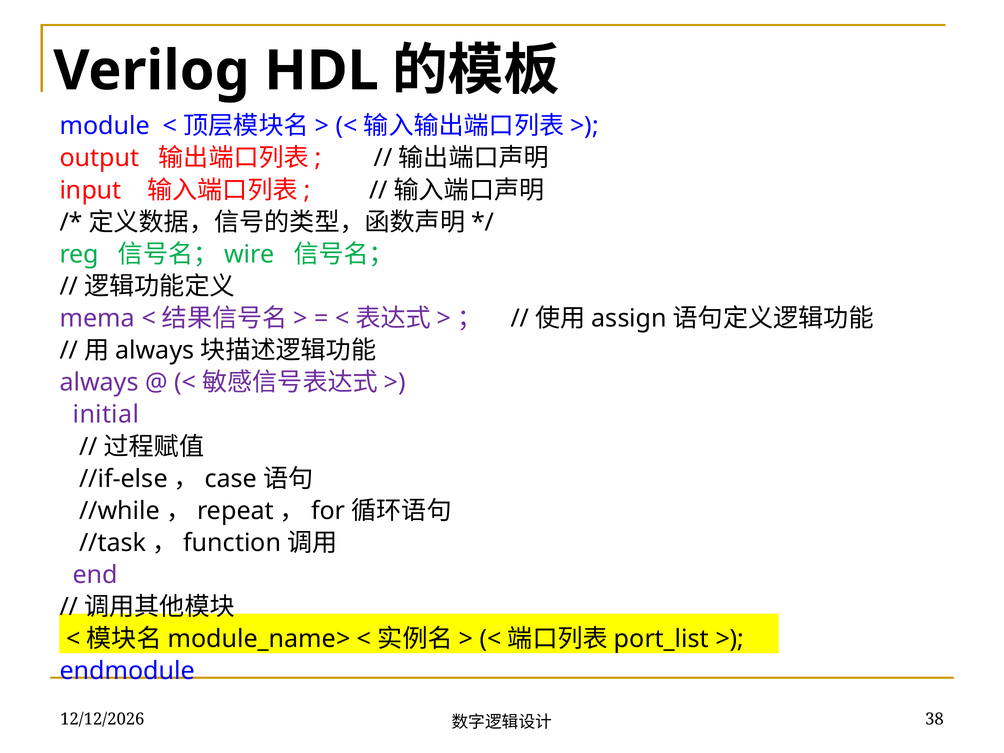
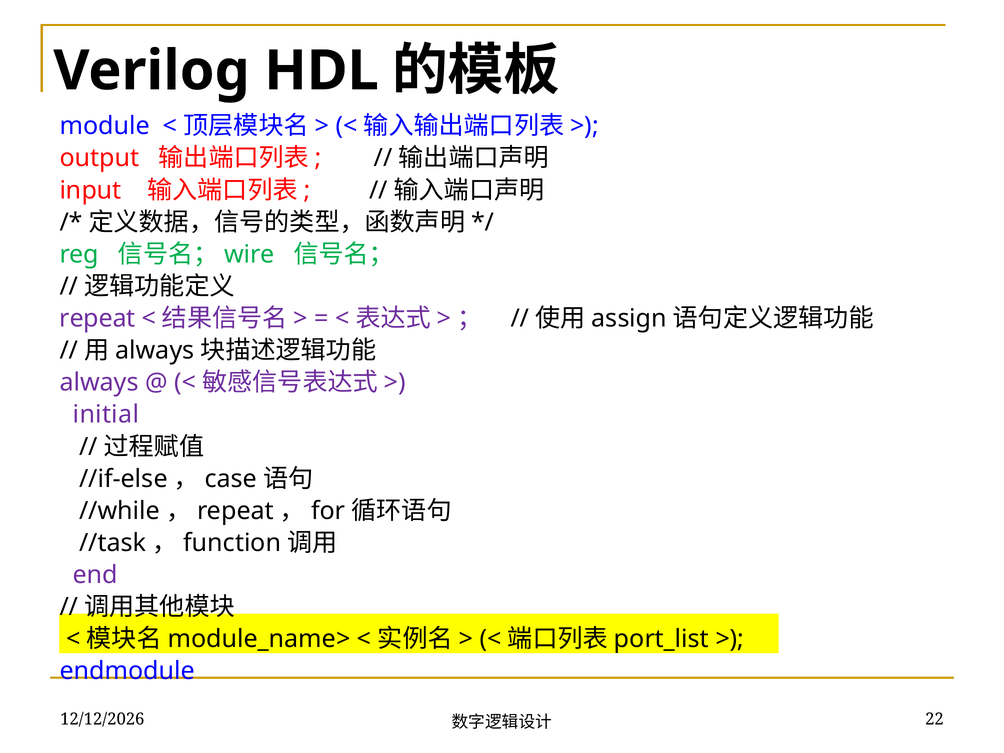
mema: mema -> repeat
38: 38 -> 22
